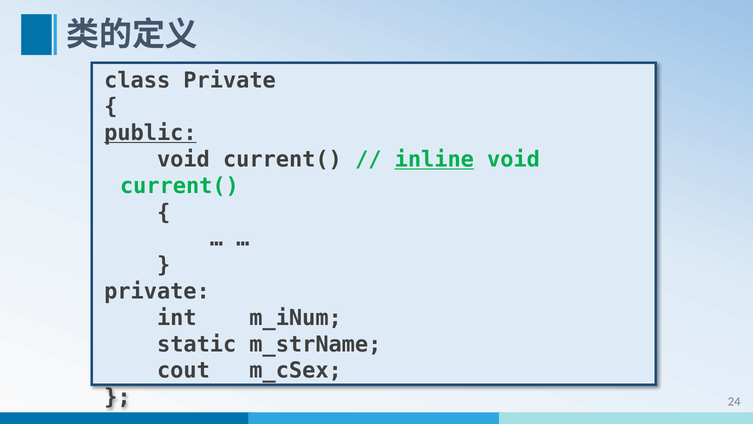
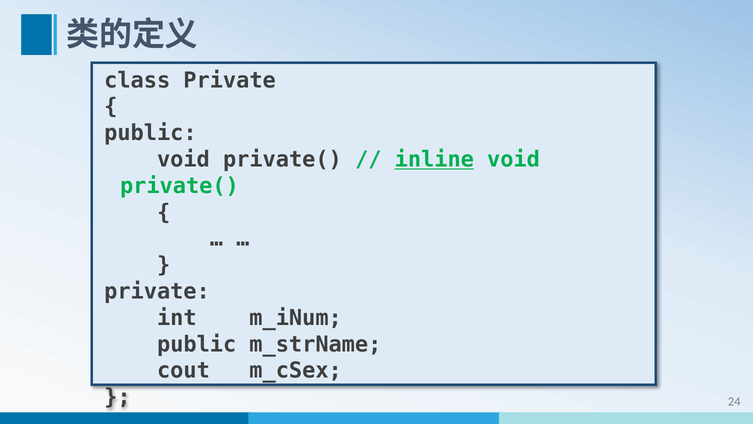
public at (150, 133) underline: present -> none
current( at (282, 159): current( -> private(
current( at (179, 186): current( -> private(
static at (197, 344): static -> public
